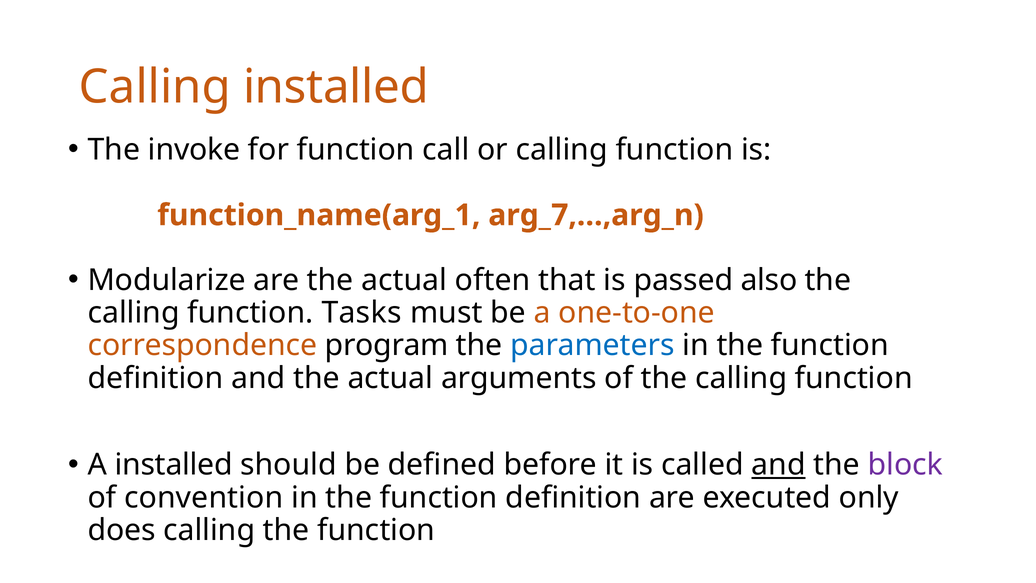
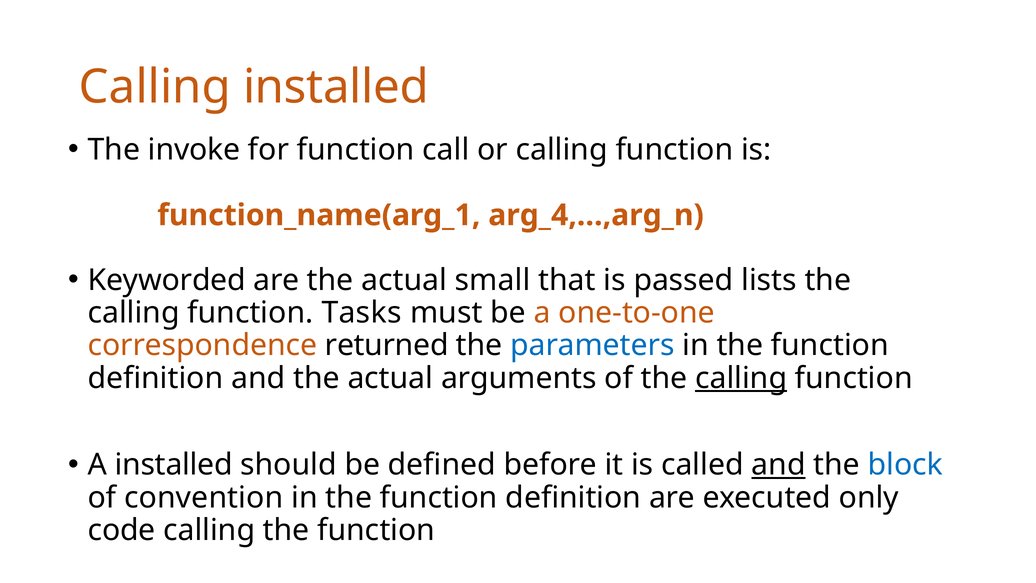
arg_7,…,arg_n: arg_7,…,arg_n -> arg_4,…,arg_n
Modularize: Modularize -> Keyworded
often: often -> small
also: also -> lists
program: program -> returned
calling at (741, 378) underline: none -> present
block colour: purple -> blue
does: does -> code
